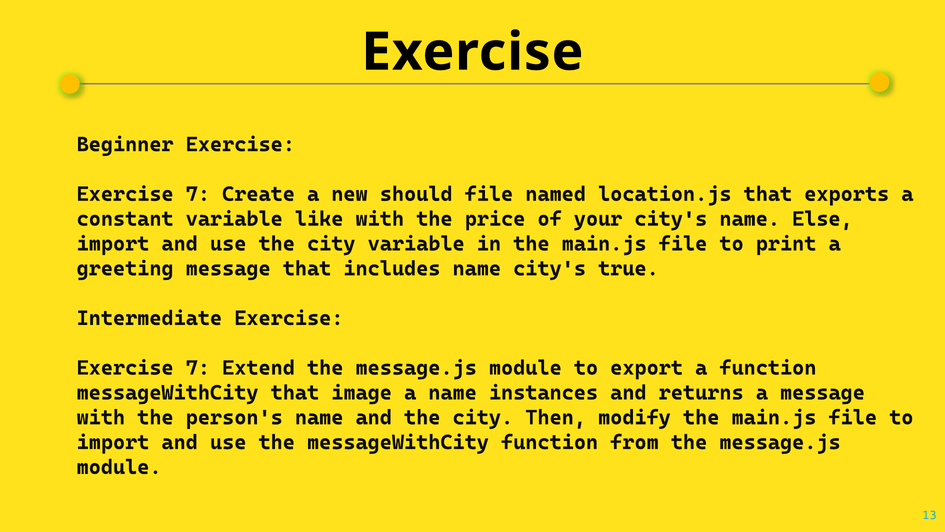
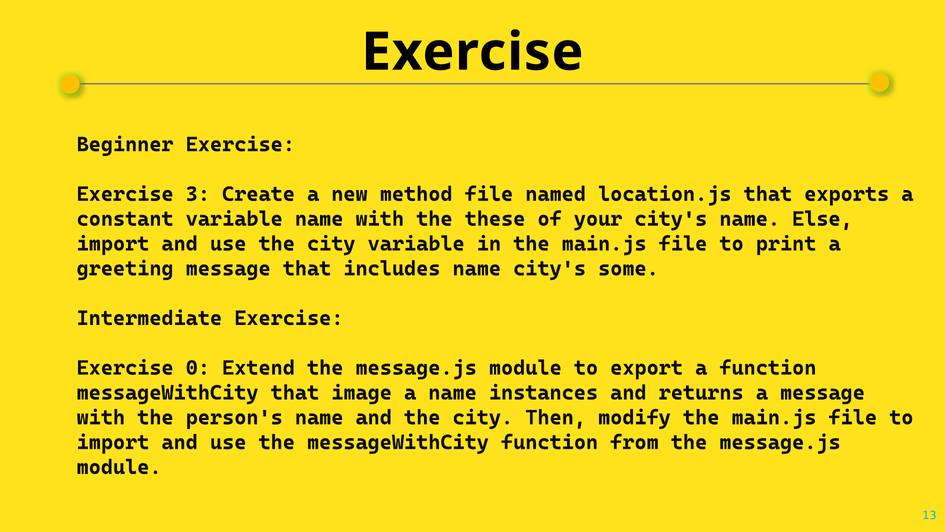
7 at (198, 194): 7 -> 3
should: should -> method
variable like: like -> name
price: price -> these
true: true -> some
7 at (198, 367): 7 -> 0
